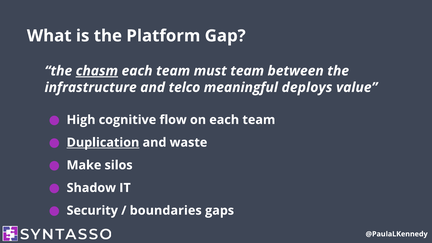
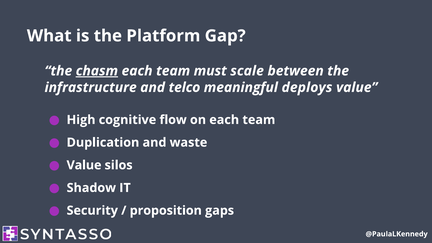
must team: team -> scale
Duplication underline: present -> none
Make at (84, 165): Make -> Value
boundaries: boundaries -> proposition
